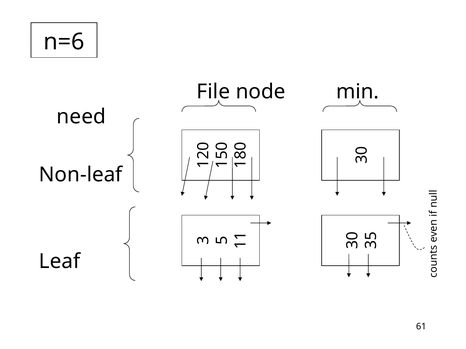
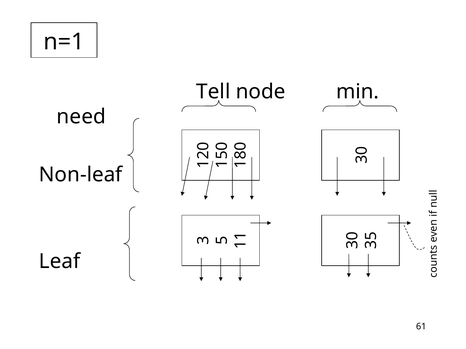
n=6: n=6 -> n=1
File: File -> Tell
